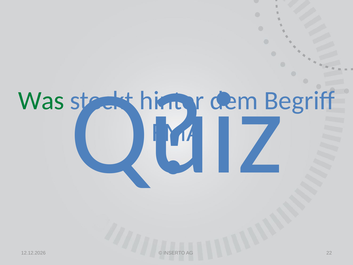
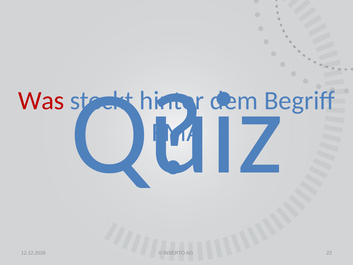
Was colour: green -> red
